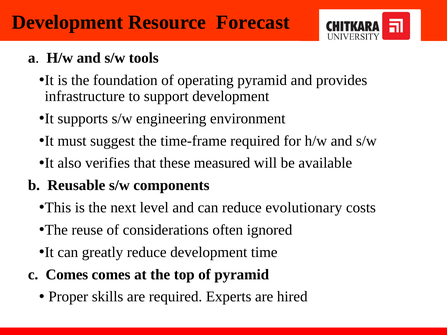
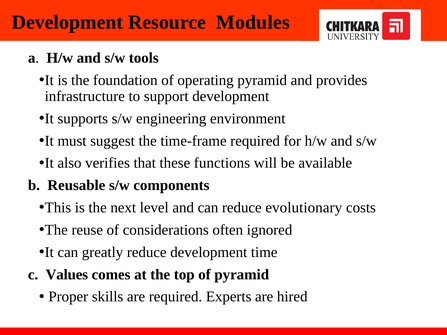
Forecast: Forecast -> Modules
measured: measured -> functions
c Comes: Comes -> Values
